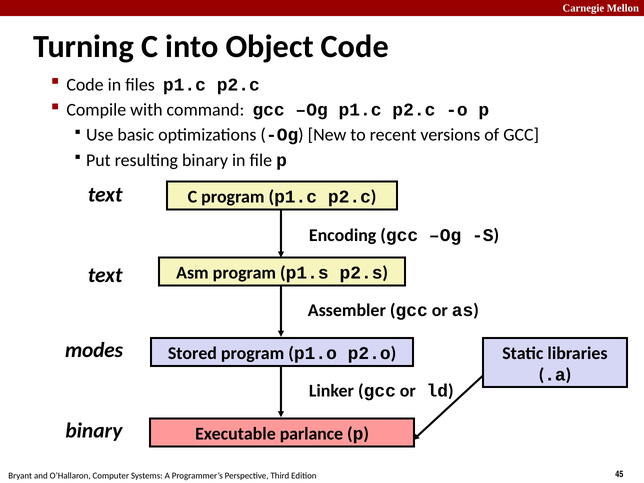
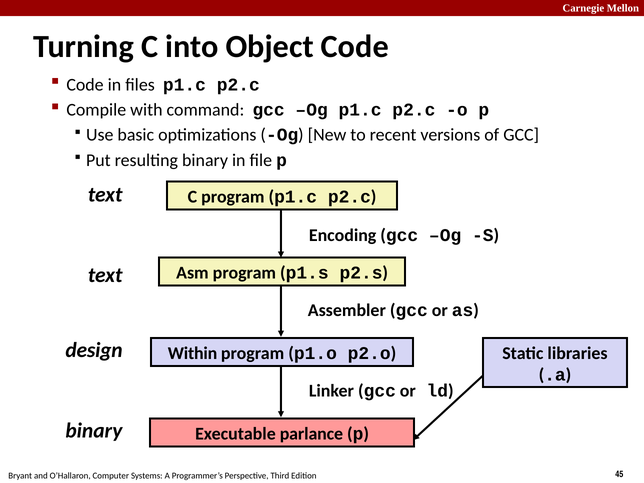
modes: modes -> design
Stored: Stored -> Within
